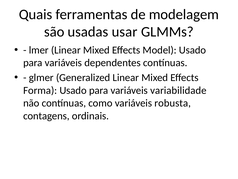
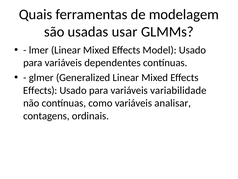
Forma at (40, 90): Forma -> Effects
robusta: robusta -> analisar
